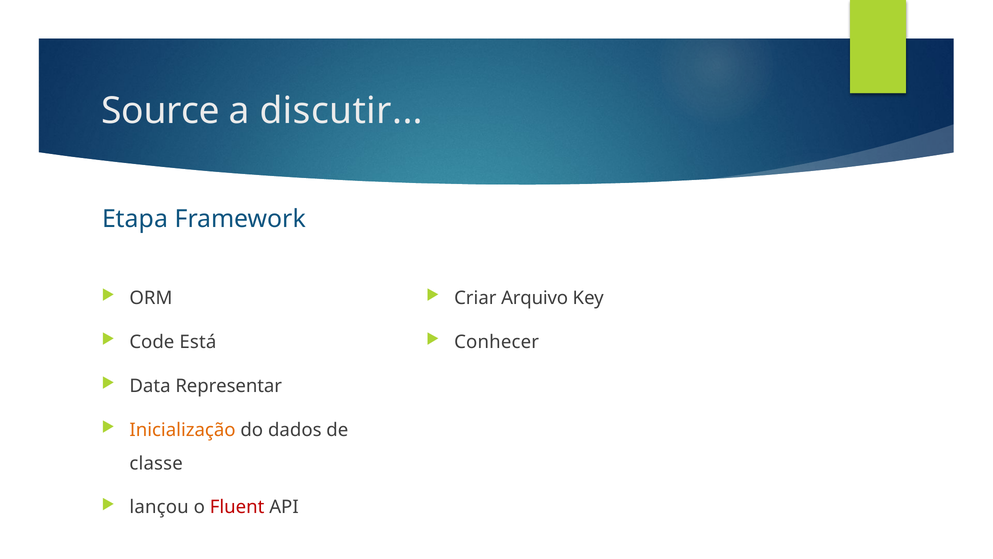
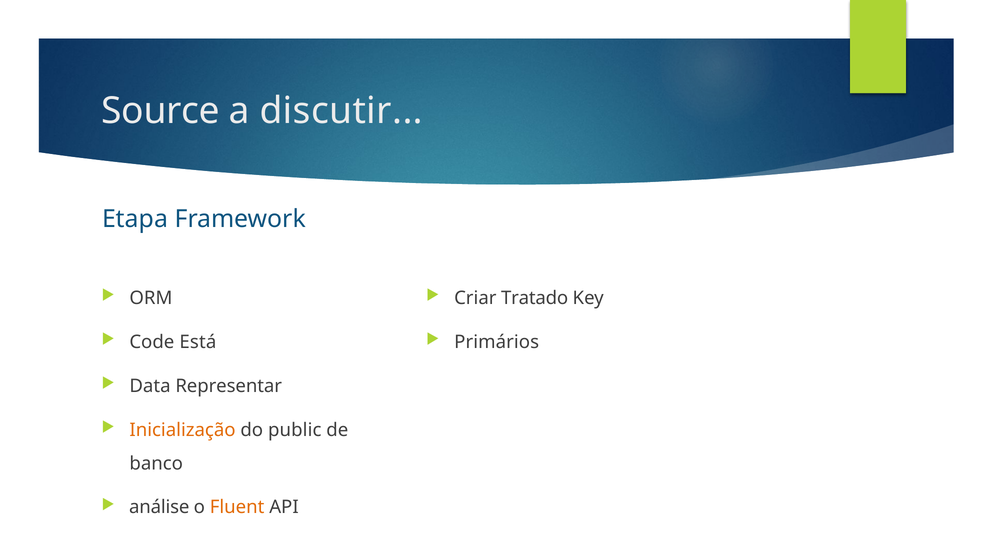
Arquivo: Arquivo -> Tratado
Conhecer: Conhecer -> Primários
dados: dados -> public
classe: classe -> banco
lançou: lançou -> análise
Fluent colour: red -> orange
